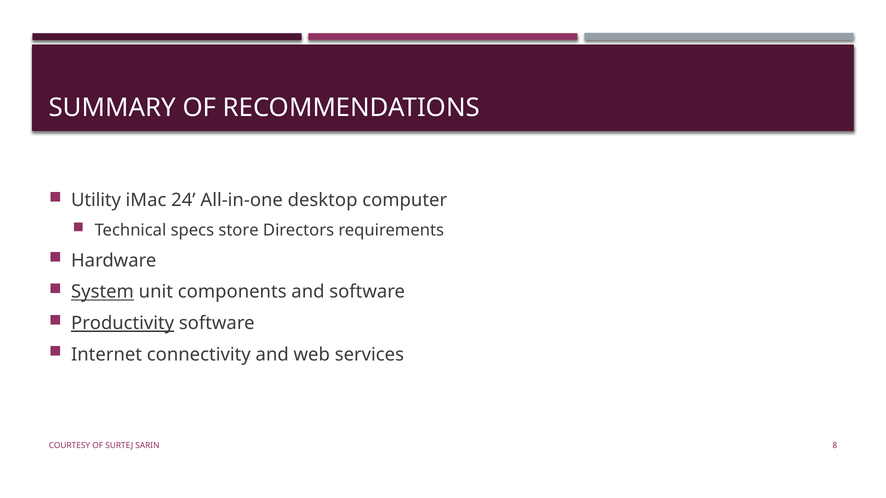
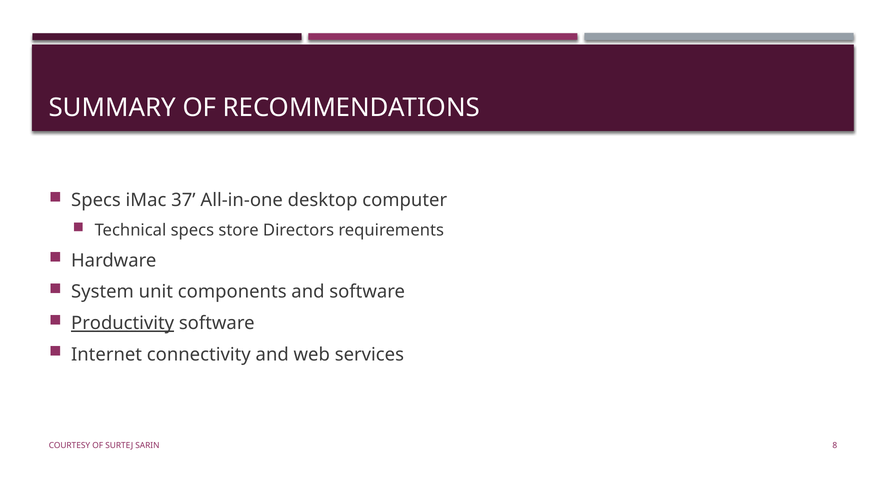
Utility at (96, 200): Utility -> Specs
24: 24 -> 37
System underline: present -> none
